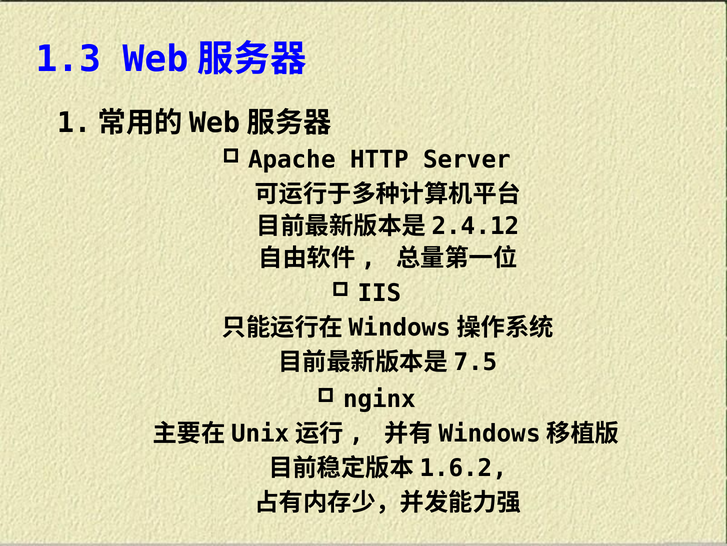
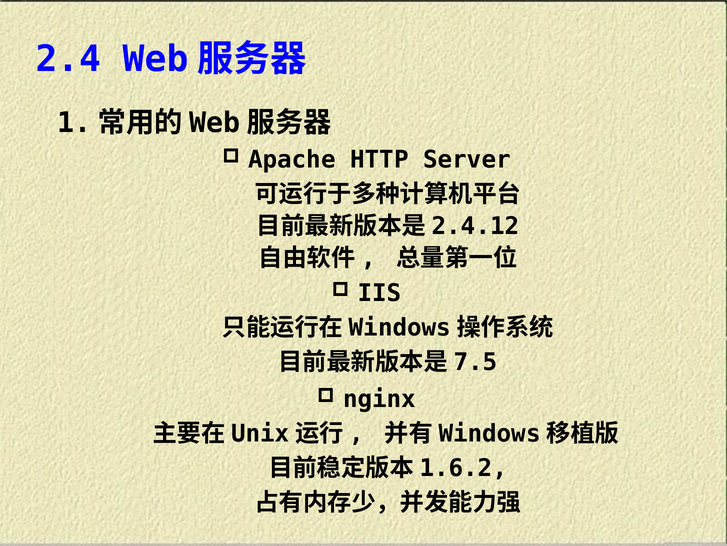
1.3: 1.3 -> 2.4
